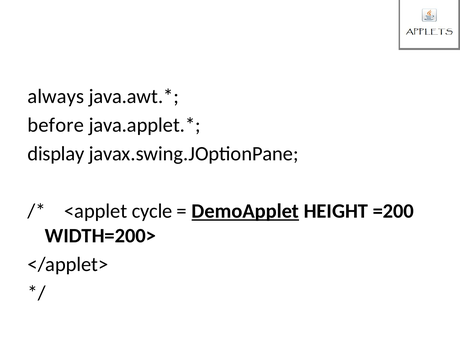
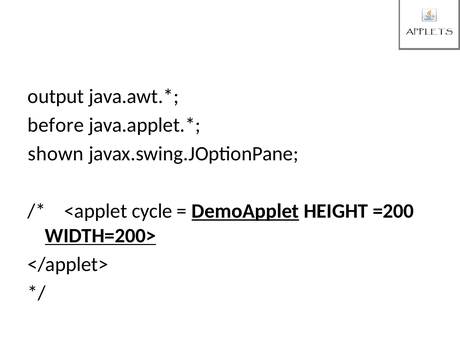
always: always -> output
display: display -> shown
WIDTH=200> underline: none -> present
